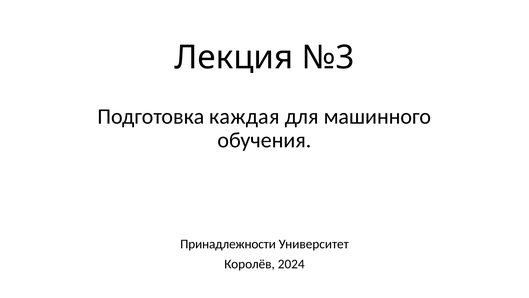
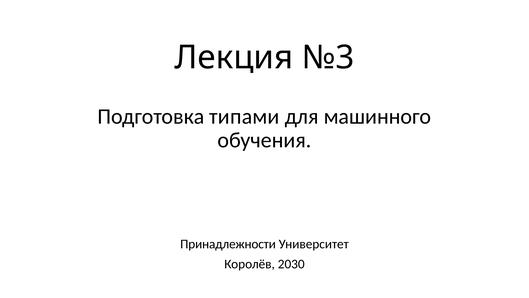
каждая: каждая -> типами
2024: 2024 -> 2030
